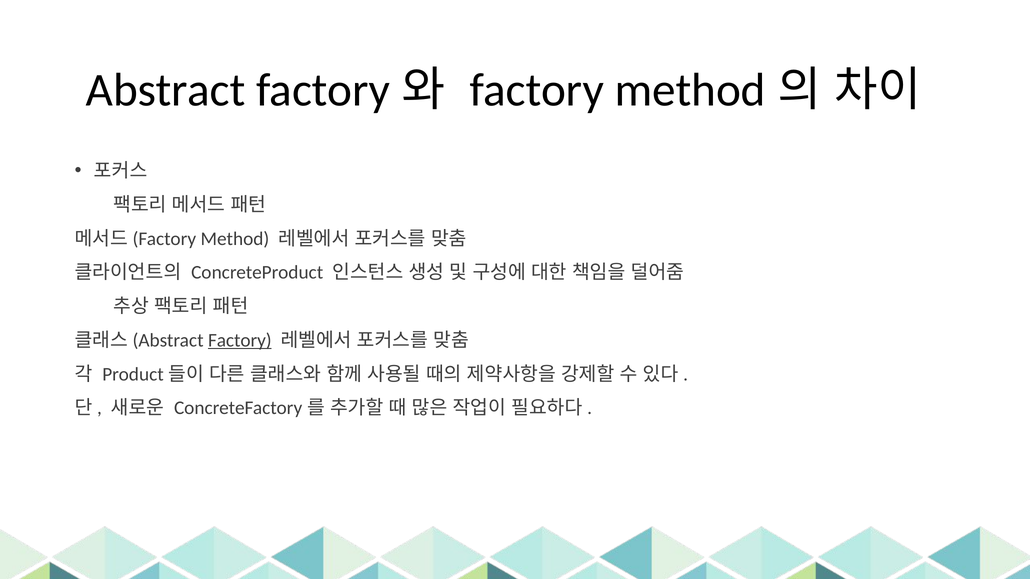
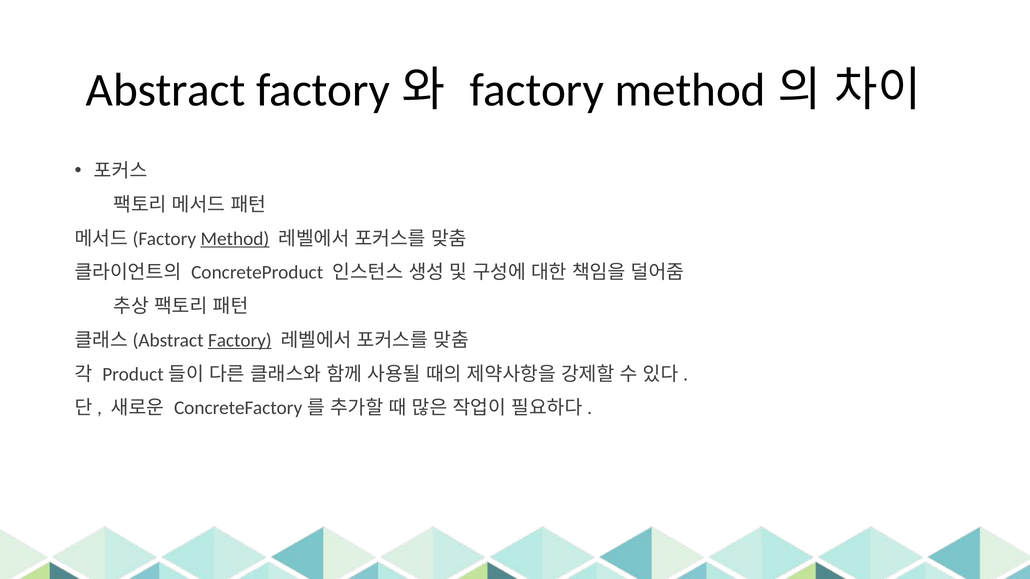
Method at (235, 239) underline: none -> present
